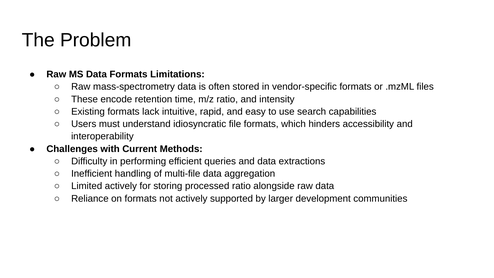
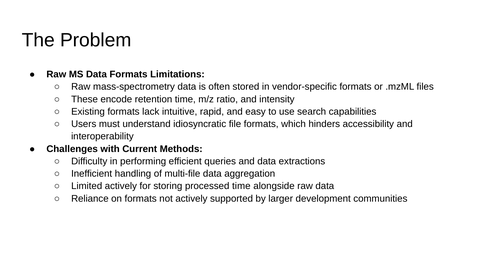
processed ratio: ratio -> time
